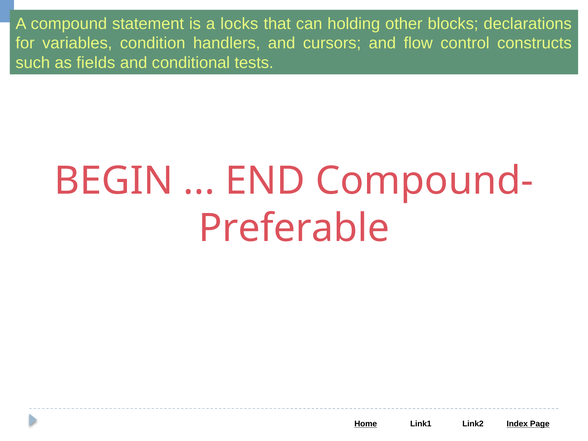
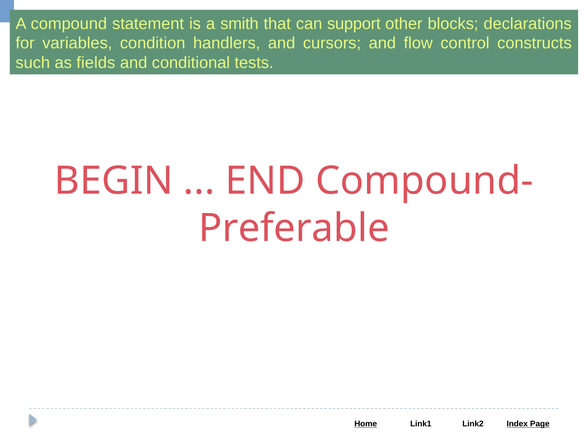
locks: locks -> smith
holding: holding -> support
